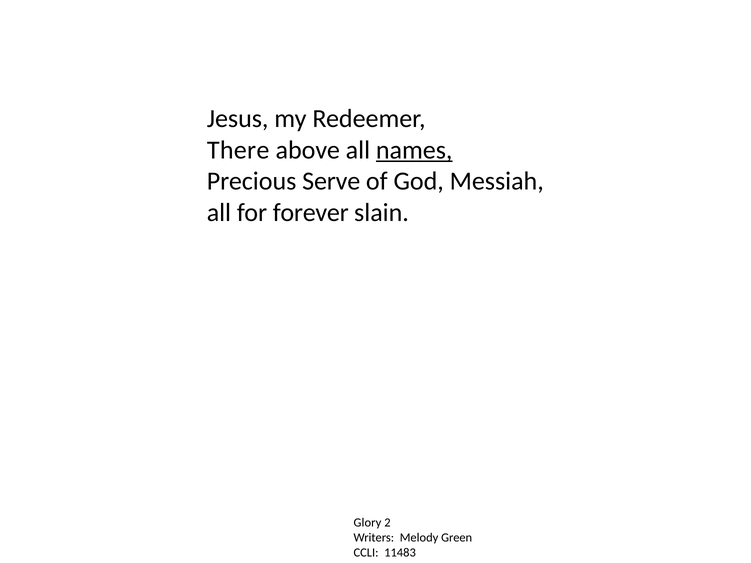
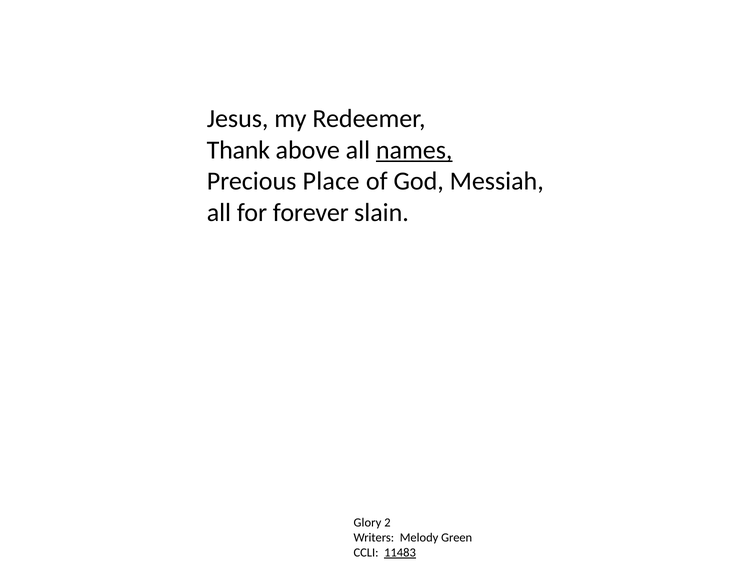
There: There -> Thank
Serve: Serve -> Place
11483 underline: none -> present
